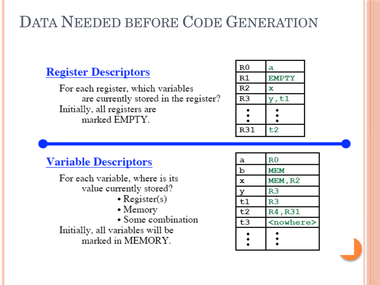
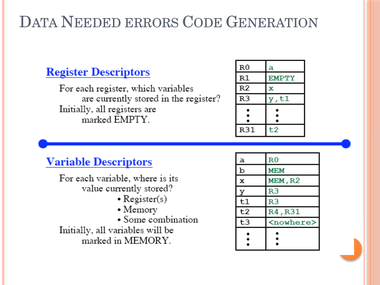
BEFORE: BEFORE -> ERRORS
